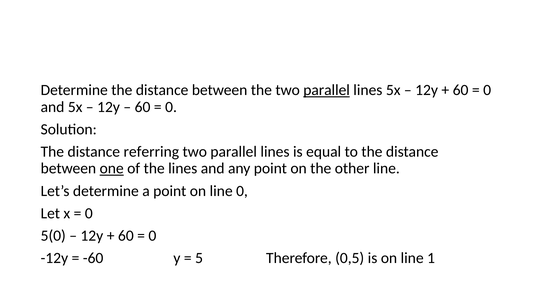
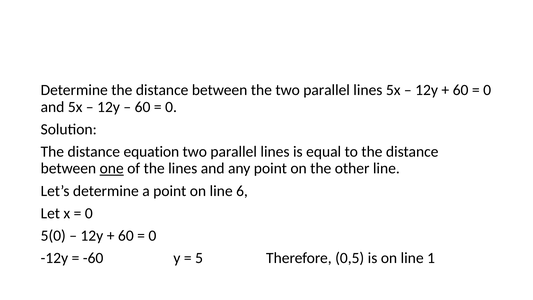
parallel at (327, 90) underline: present -> none
referring: referring -> equation
line 0: 0 -> 6
